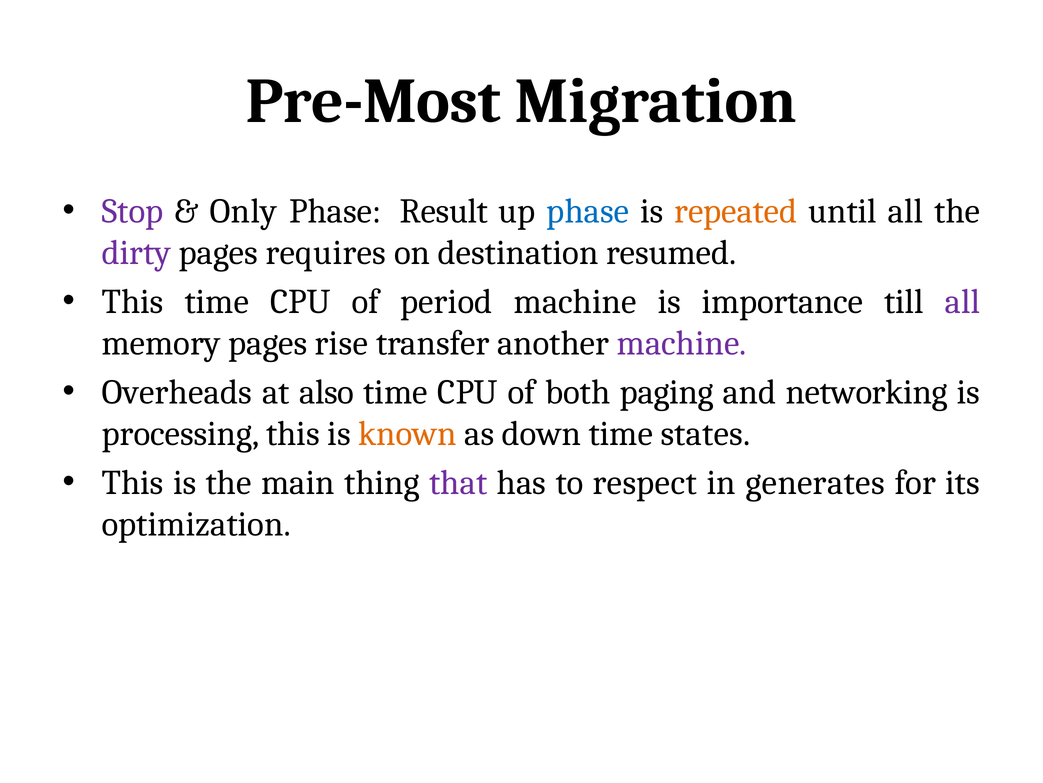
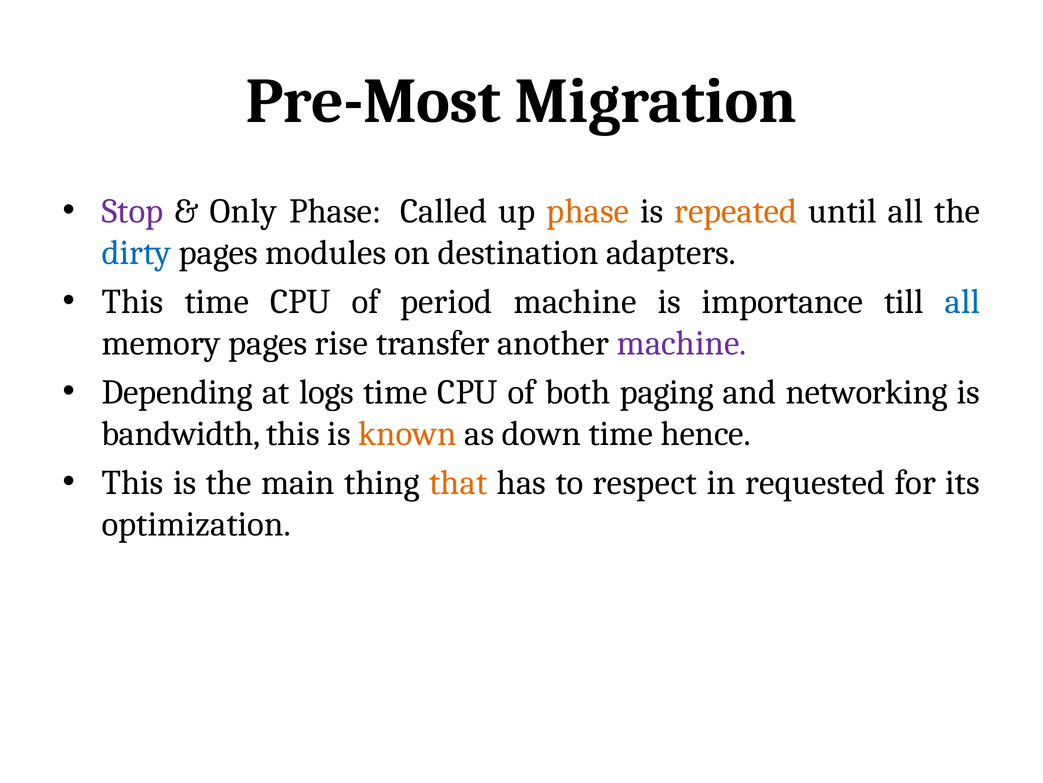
Result: Result -> Called
phase at (588, 211) colour: blue -> orange
dirty colour: purple -> blue
requires: requires -> modules
resumed: resumed -> adapters
all at (962, 301) colour: purple -> blue
Overheads: Overheads -> Depending
also: also -> logs
processing: processing -> bandwidth
states: states -> hence
that colour: purple -> orange
generates: generates -> requested
